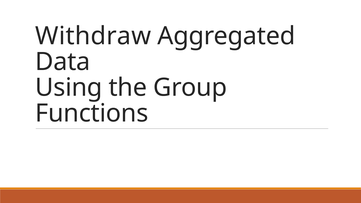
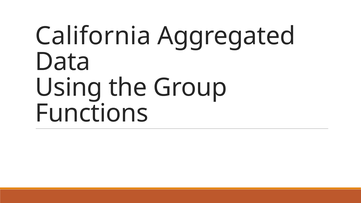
Withdraw: Withdraw -> California
